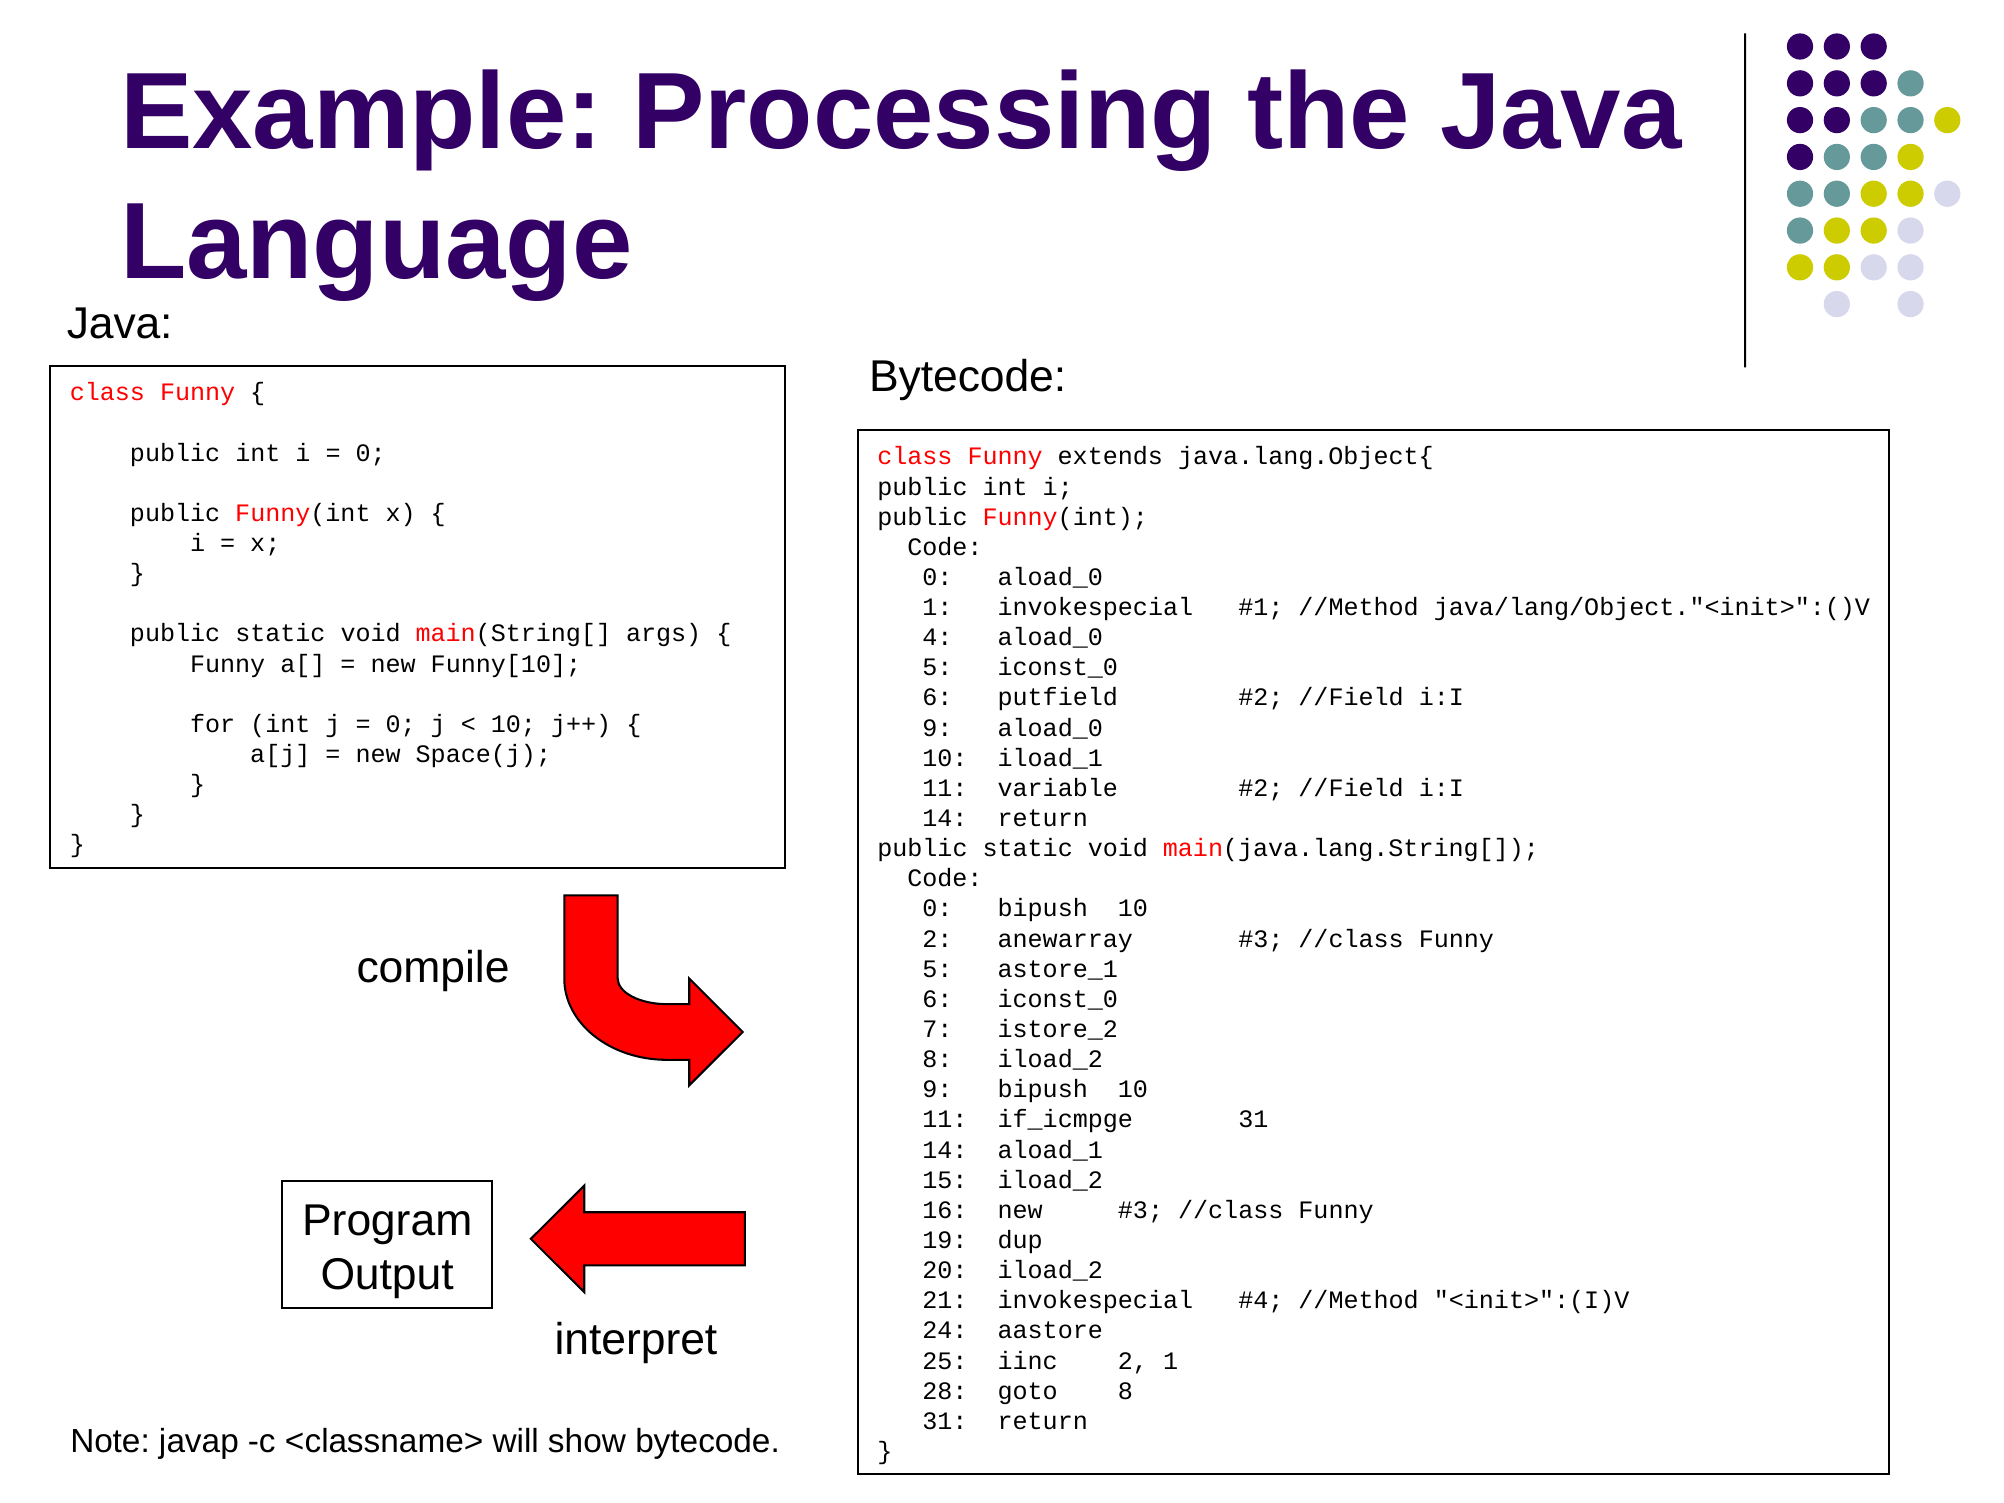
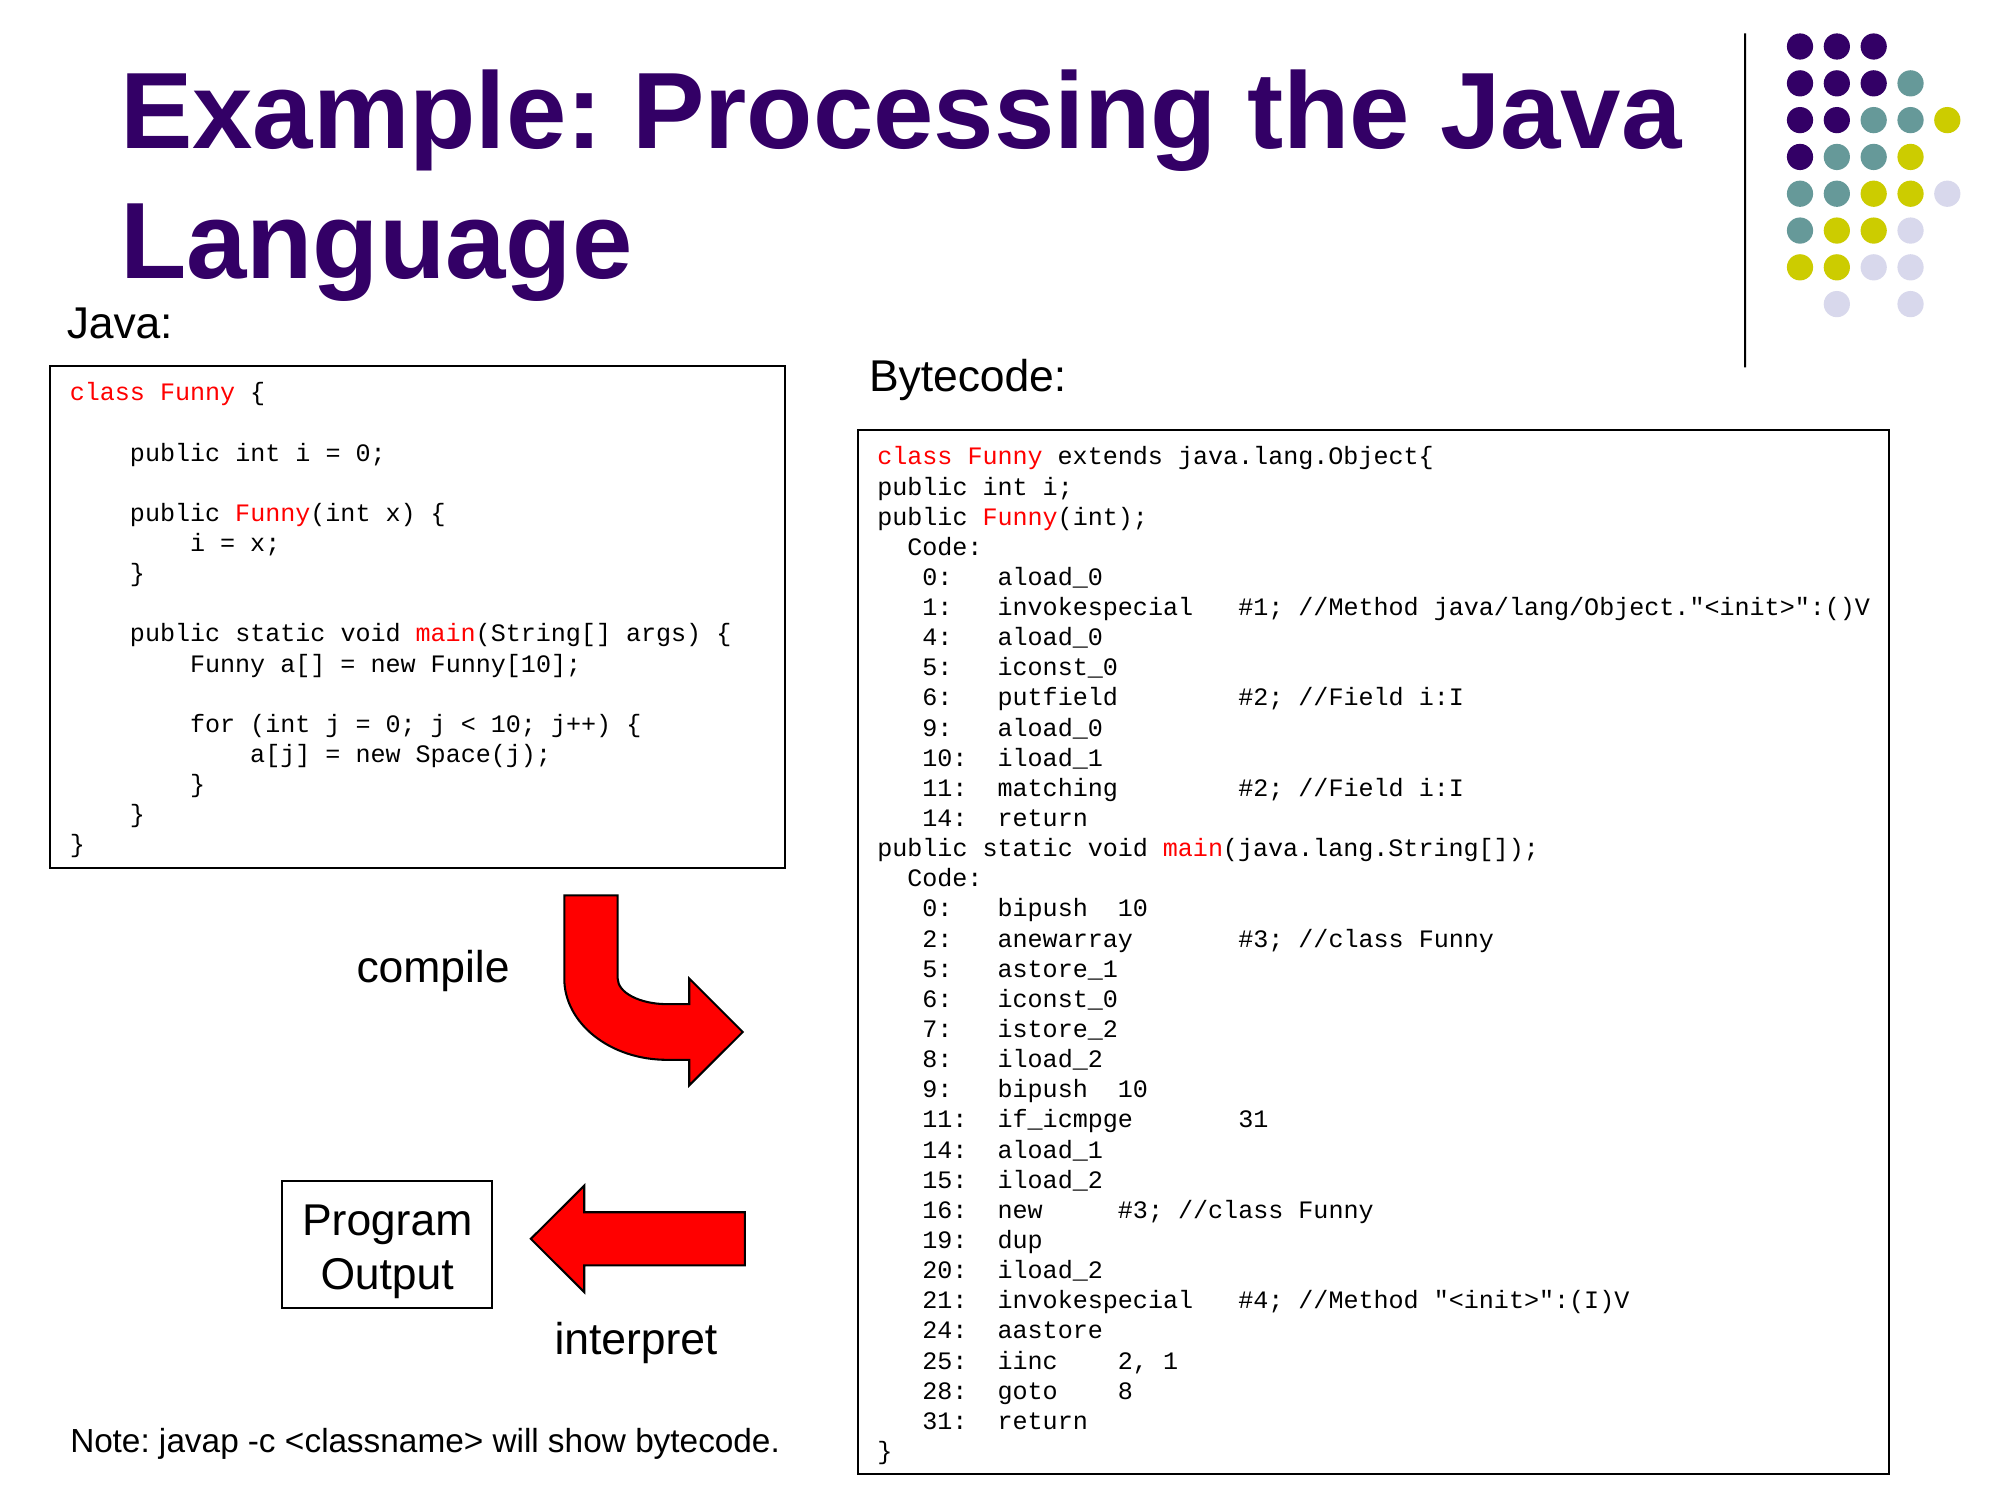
variable: variable -> matching
